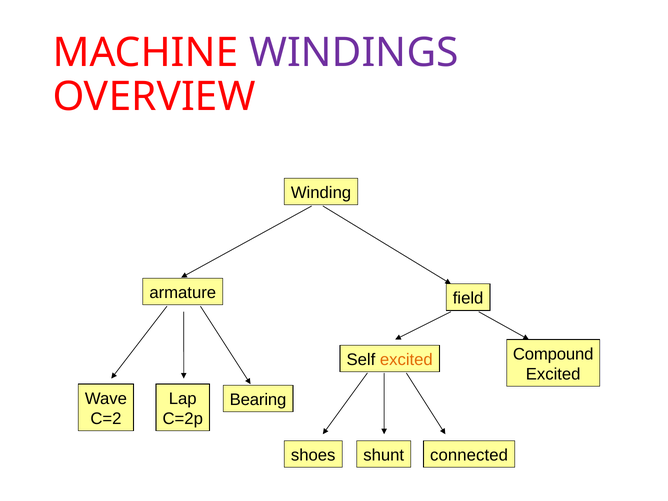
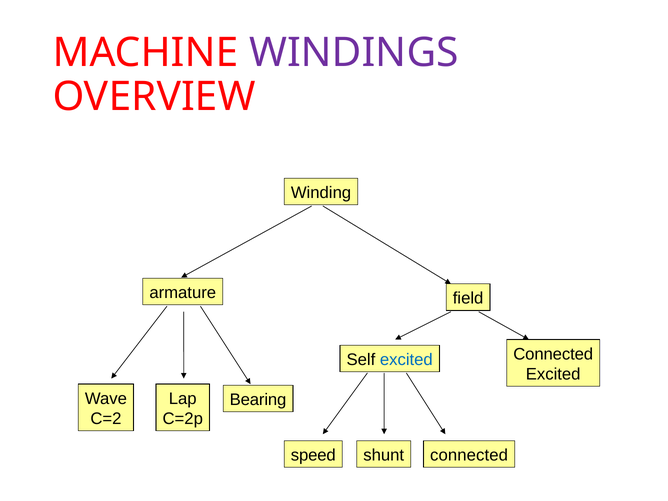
Compound at (553, 354): Compound -> Connected
excited at (406, 360) colour: orange -> blue
shoes: shoes -> speed
